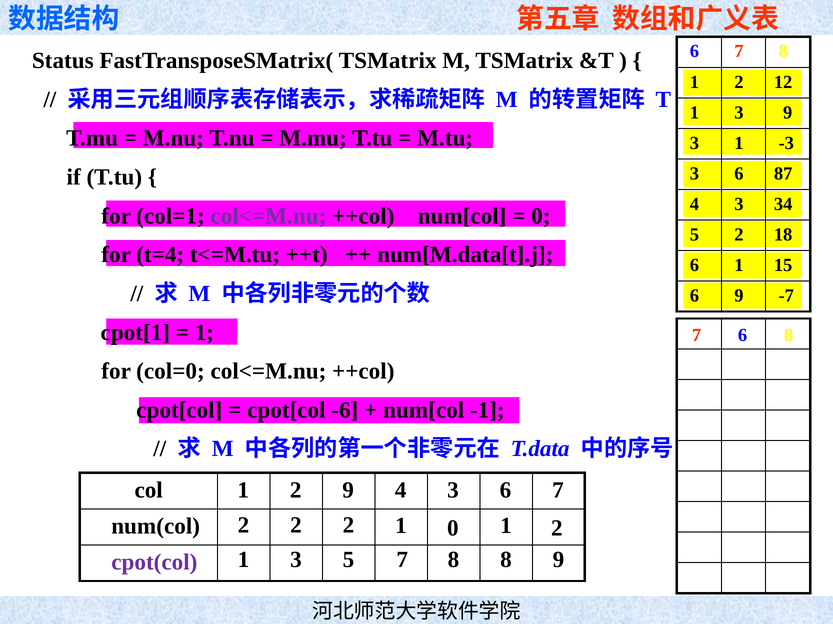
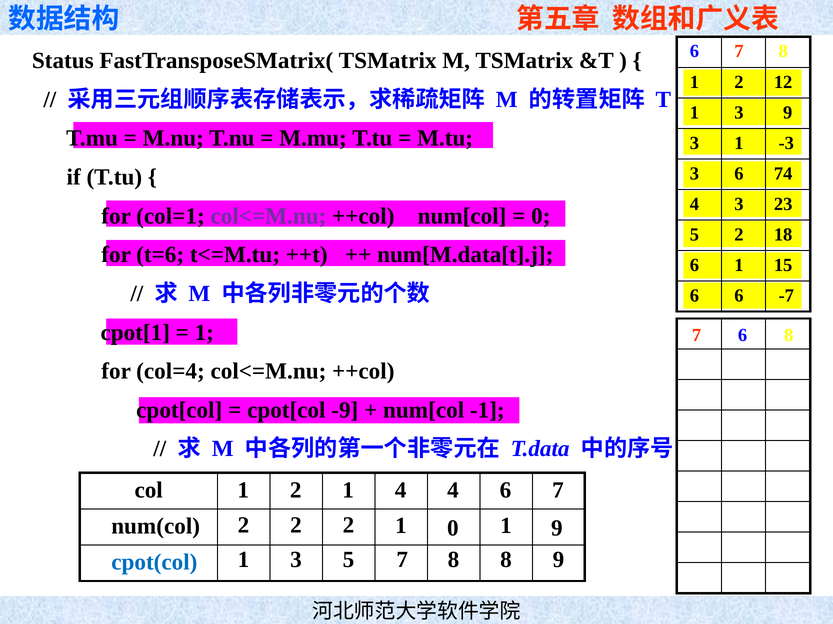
87: 87 -> 74
34: 34 -> 23
t=4: t=4 -> t=6
6 9: 9 -> 6
col=0: col=0 -> col=4
-6: -6 -> -9
1 2 9: 9 -> 1
3 at (453, 491): 3 -> 4
2 at (557, 529): 2 -> 9
cpot(col colour: purple -> blue
